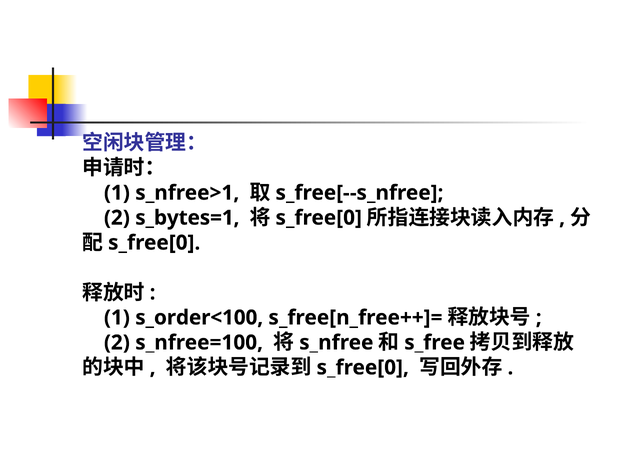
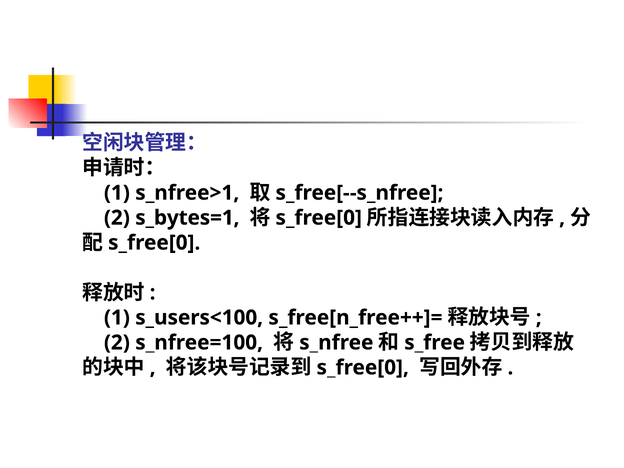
s_order<100: s_order<100 -> s_users<100
